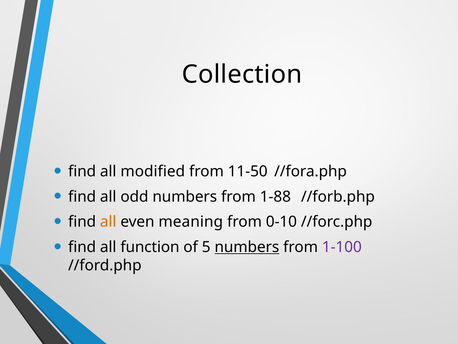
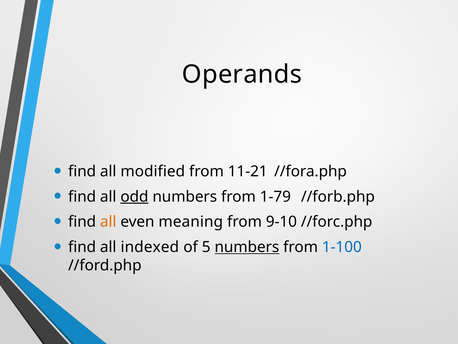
Collection: Collection -> Operands
11-50: 11-50 -> 11-21
odd underline: none -> present
1-88: 1-88 -> 1-79
0-10: 0-10 -> 9-10
function: function -> indexed
1-100 colour: purple -> blue
